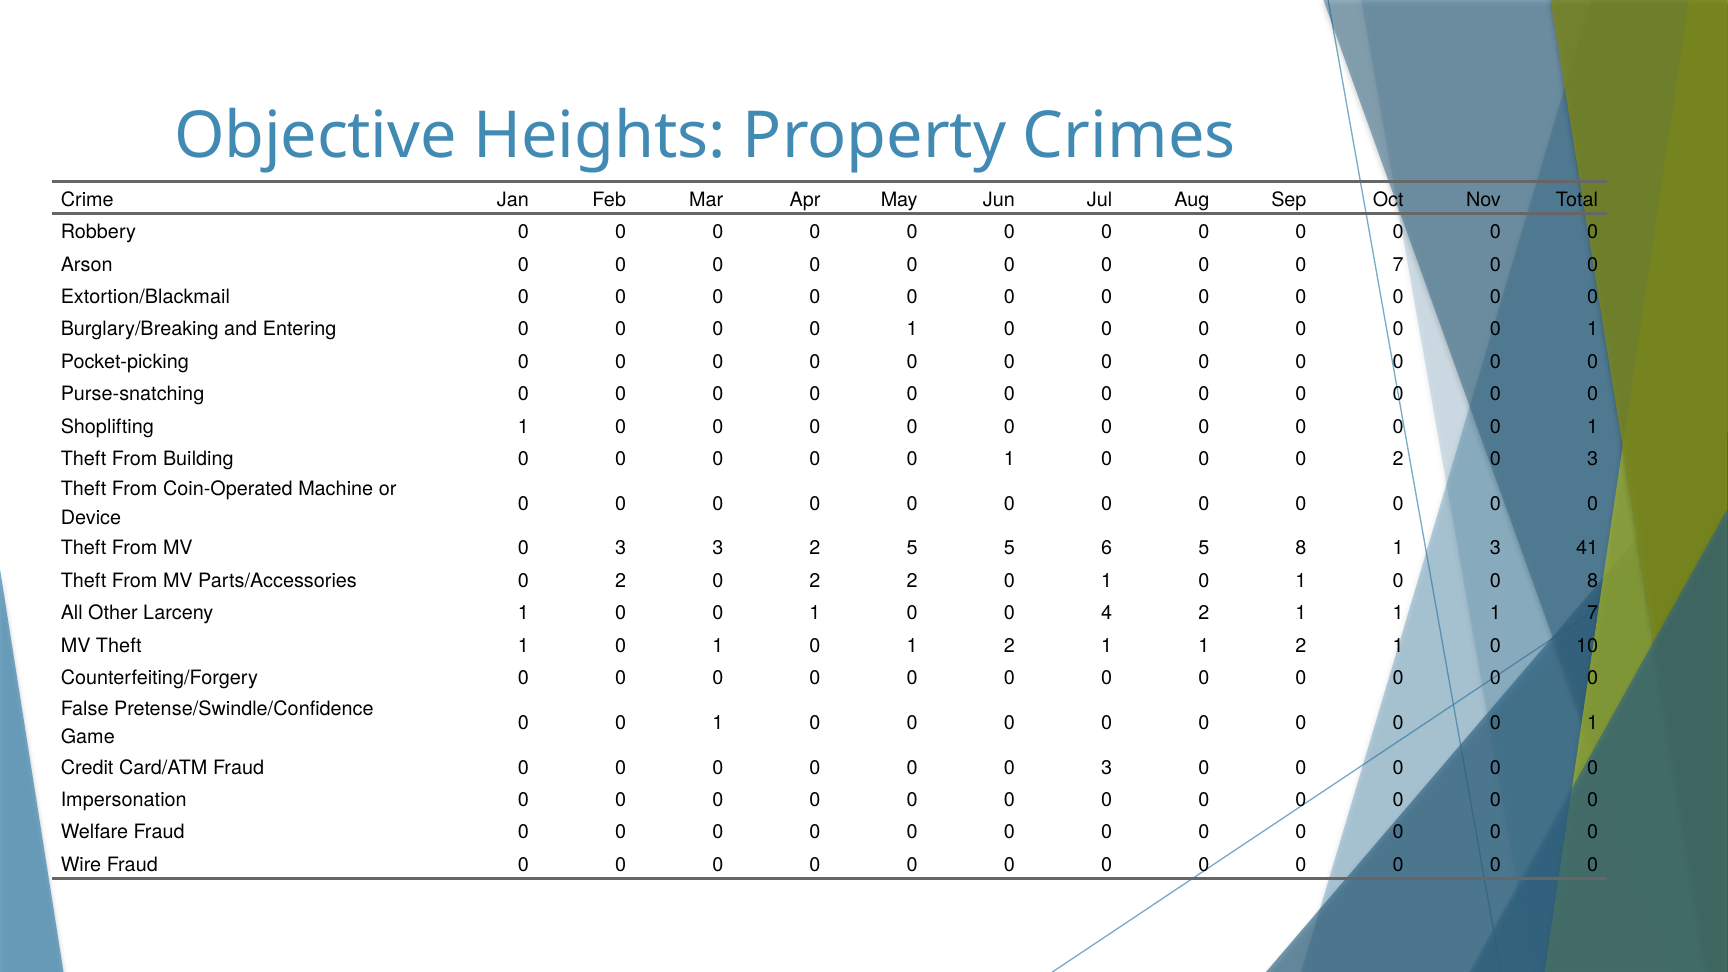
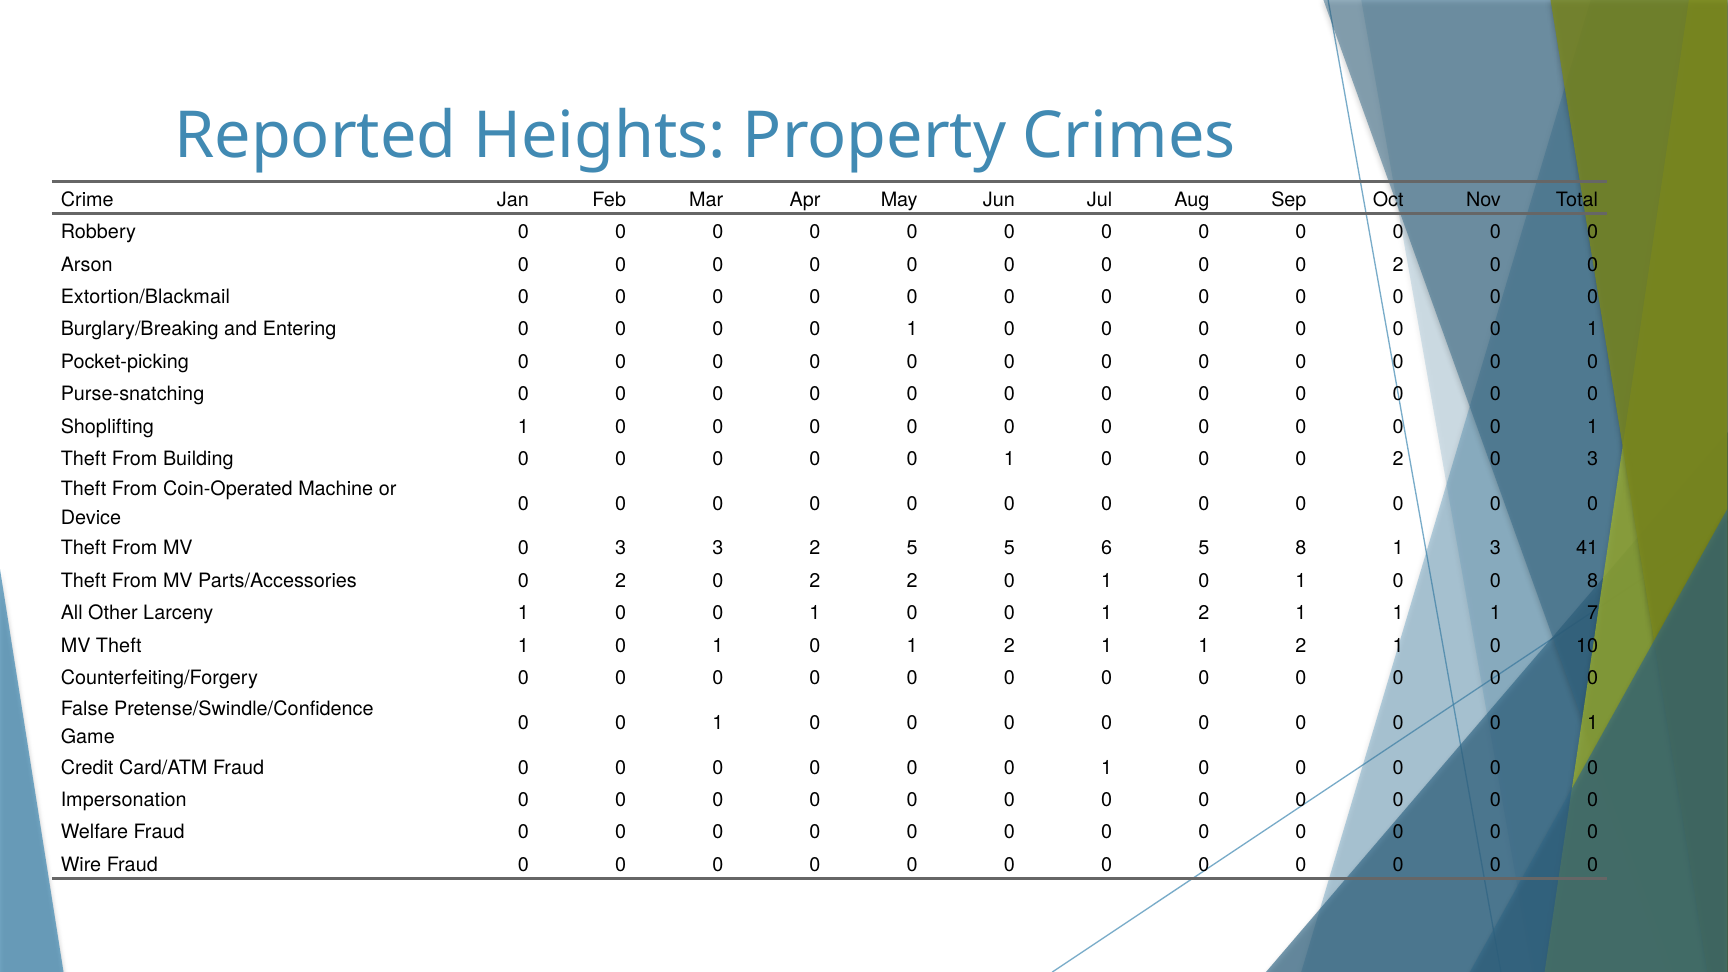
Objective: Objective -> Reported
7 at (1398, 265): 7 -> 2
4 at (1107, 613): 4 -> 1
3 at (1107, 768): 3 -> 1
